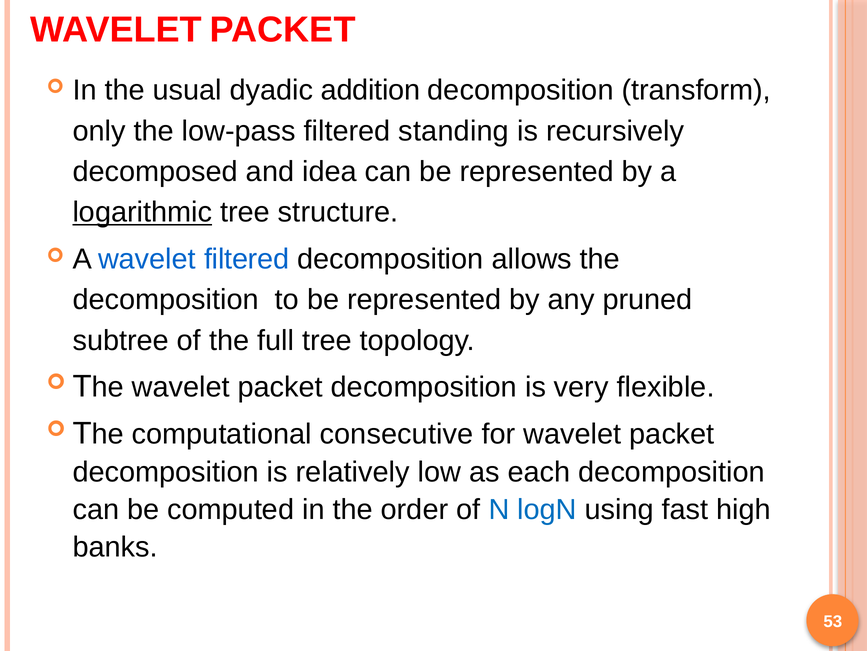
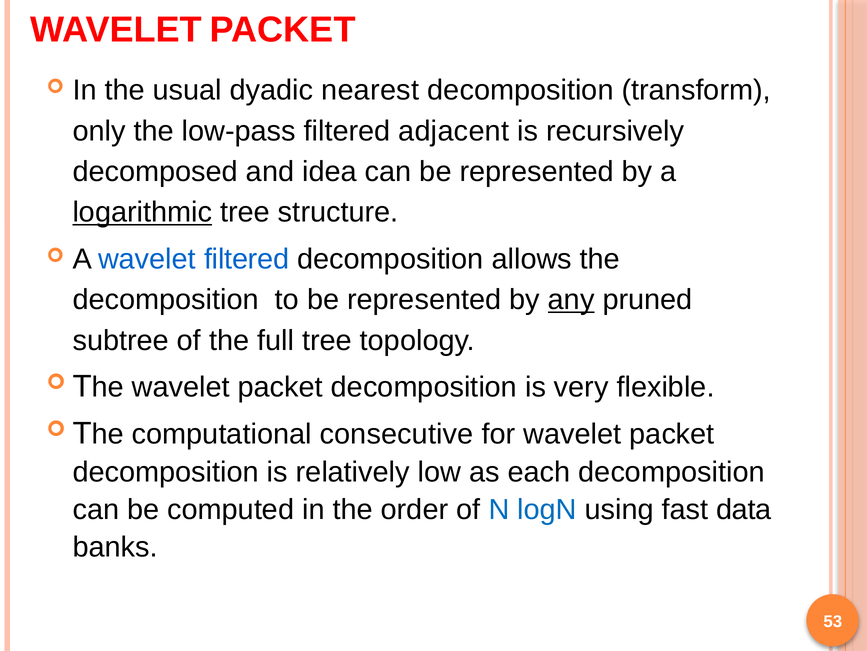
addition: addition -> nearest
standing: standing -> adjacent
any underline: none -> present
high: high -> data
